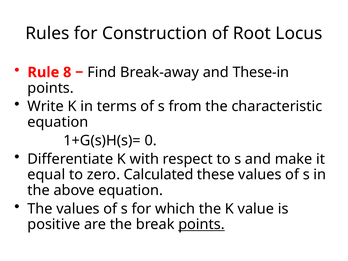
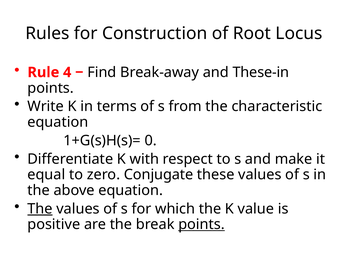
8: 8 -> 4
Calculated: Calculated -> Conjugate
The at (40, 209) underline: none -> present
